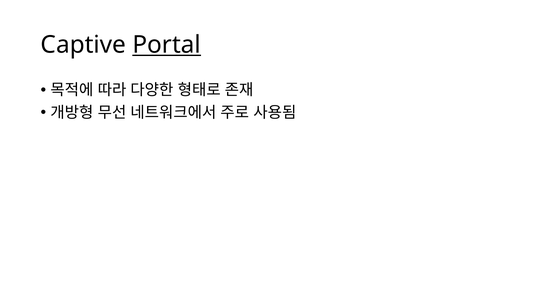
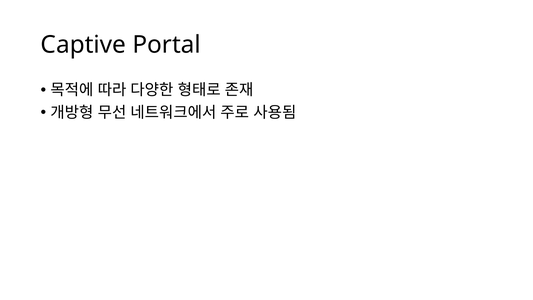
Portal underline: present -> none
